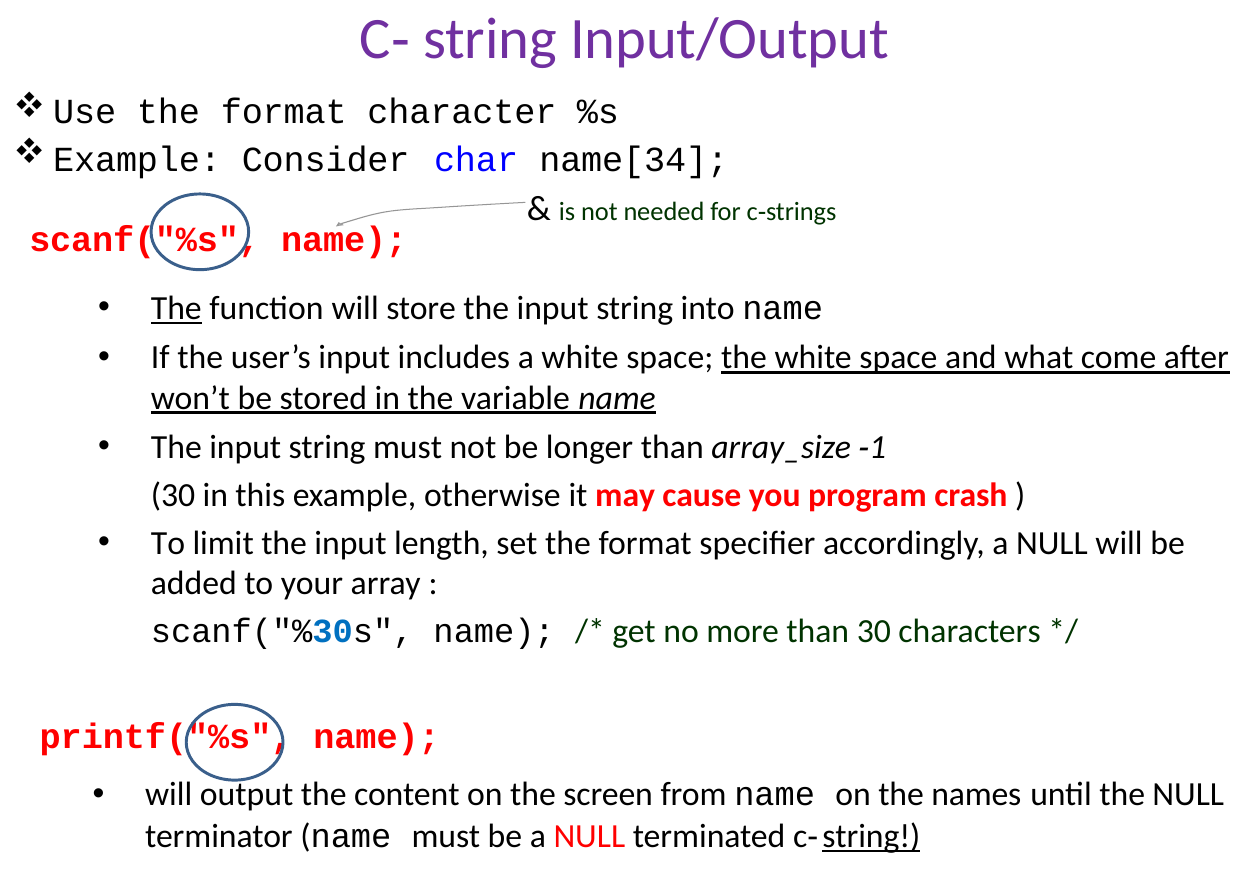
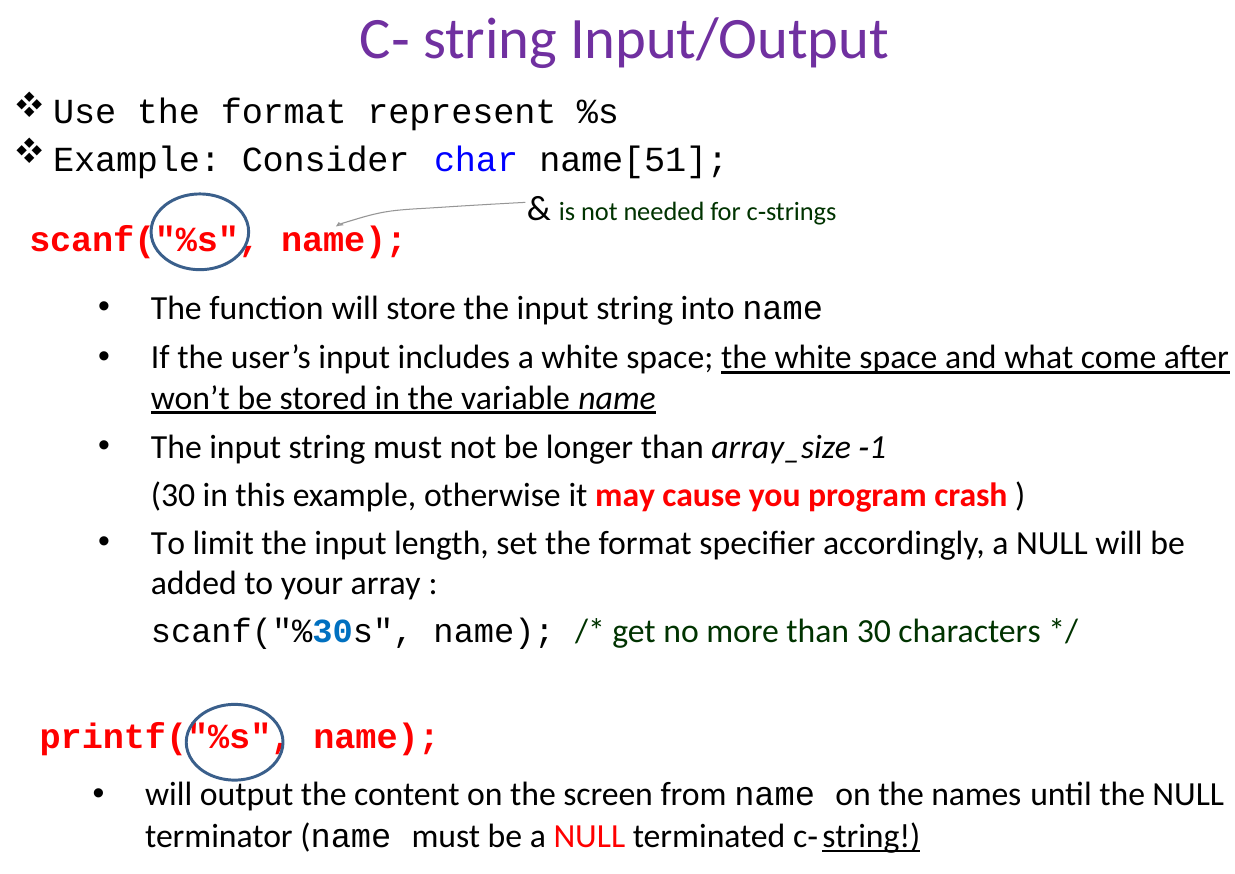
character: character -> represent
name[34: name[34 -> name[51
The at (176, 308) underline: present -> none
